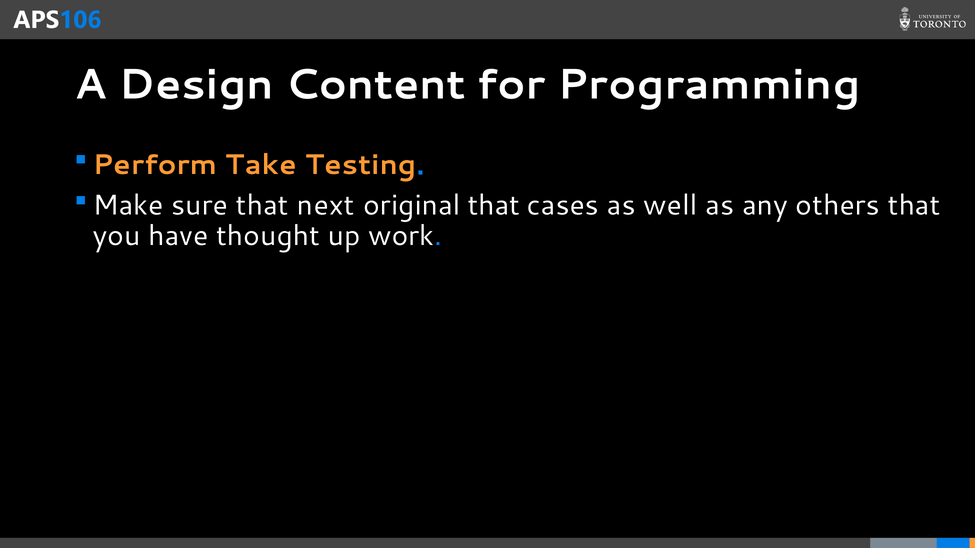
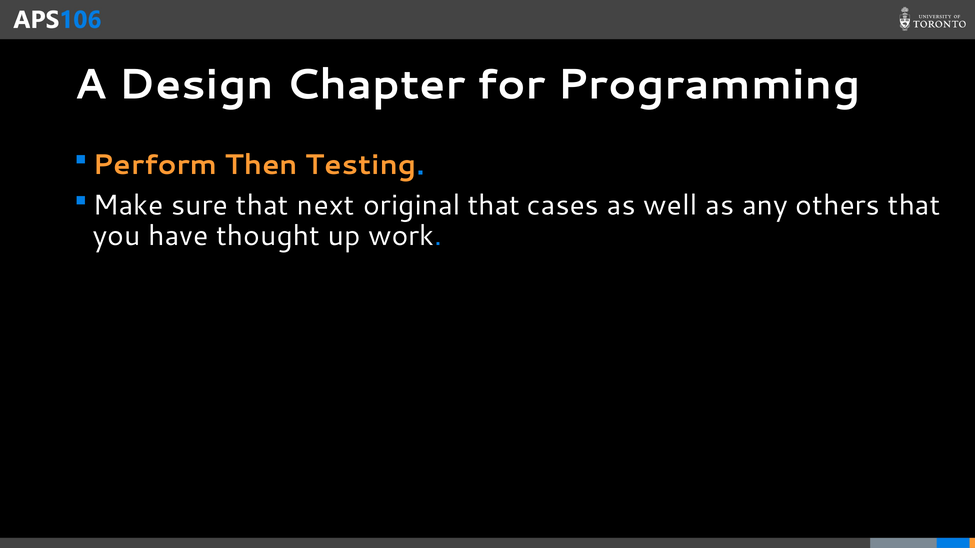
Content: Content -> Chapter
Take: Take -> Then
